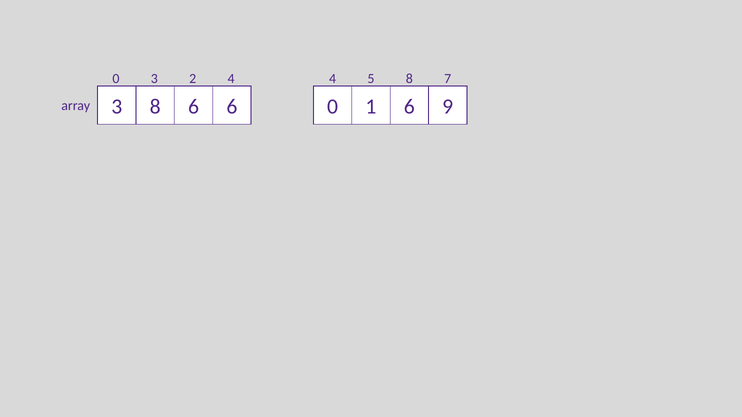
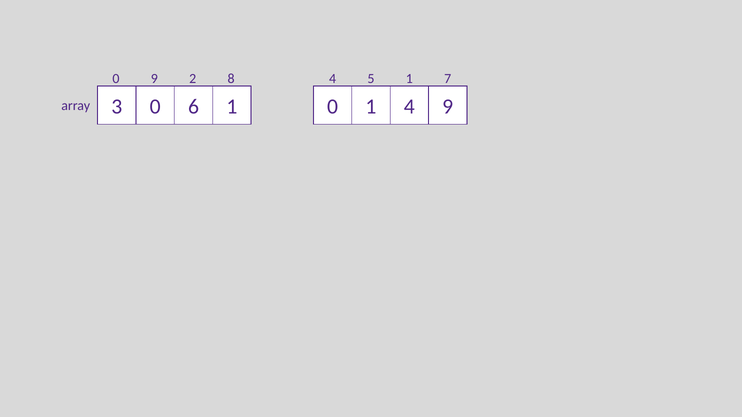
0 3: 3 -> 9
2 4: 4 -> 8
5 8: 8 -> 1
3 8: 8 -> 0
6 6: 6 -> 1
1 6: 6 -> 4
